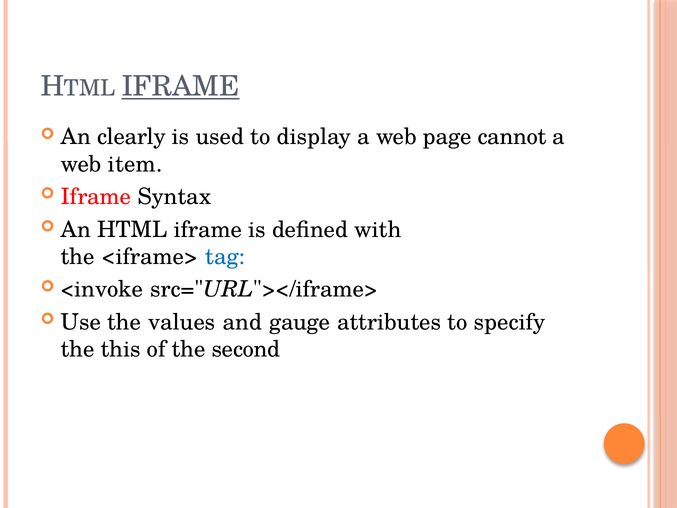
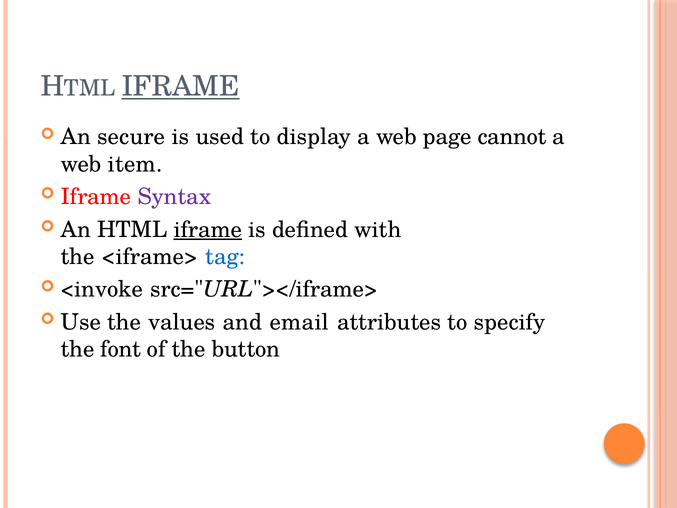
clearly: clearly -> secure
Syntax colour: black -> purple
iframe at (208, 229) underline: none -> present
gauge: gauge -> email
this: this -> font
second: second -> button
